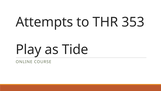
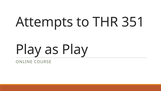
353: 353 -> 351
as Tide: Tide -> Play
